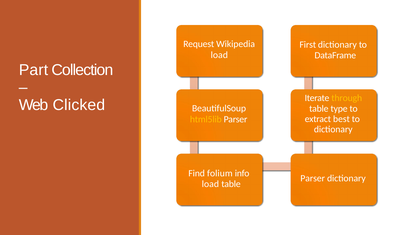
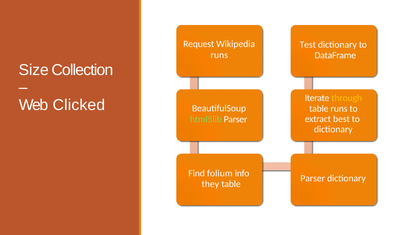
First: First -> Test
load at (219, 55): load -> runs
Part: Part -> Size
table type: type -> runs
html5lib colour: yellow -> light green
load at (210, 184): load -> they
